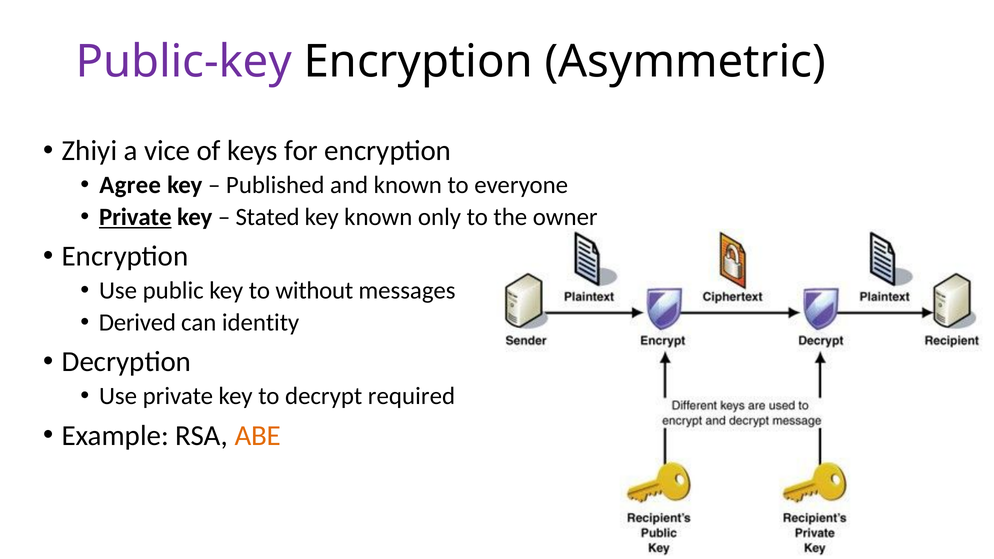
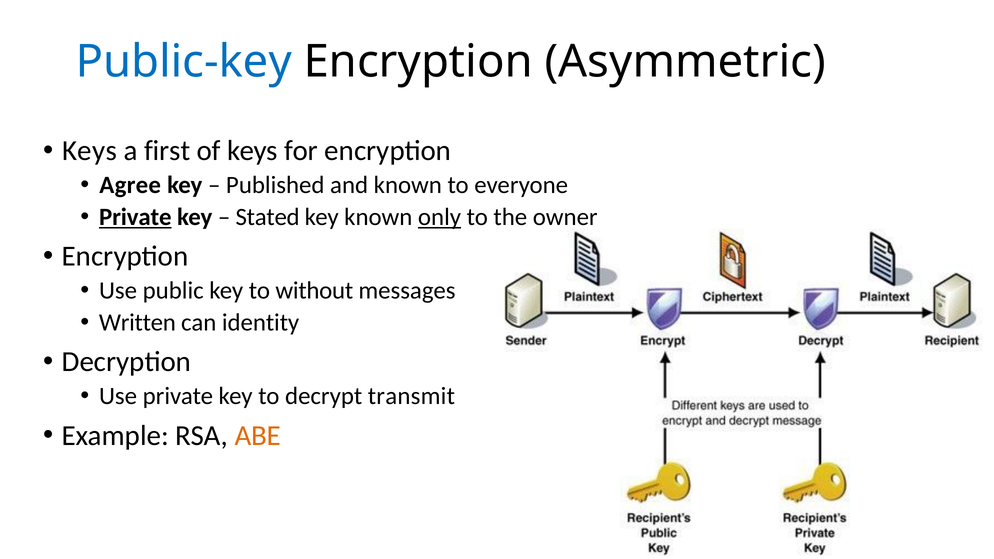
Public-key colour: purple -> blue
Zhiyi at (90, 151): Zhiyi -> Keys
vice: vice -> first
only underline: none -> present
Derived: Derived -> Written
required: required -> transmit
